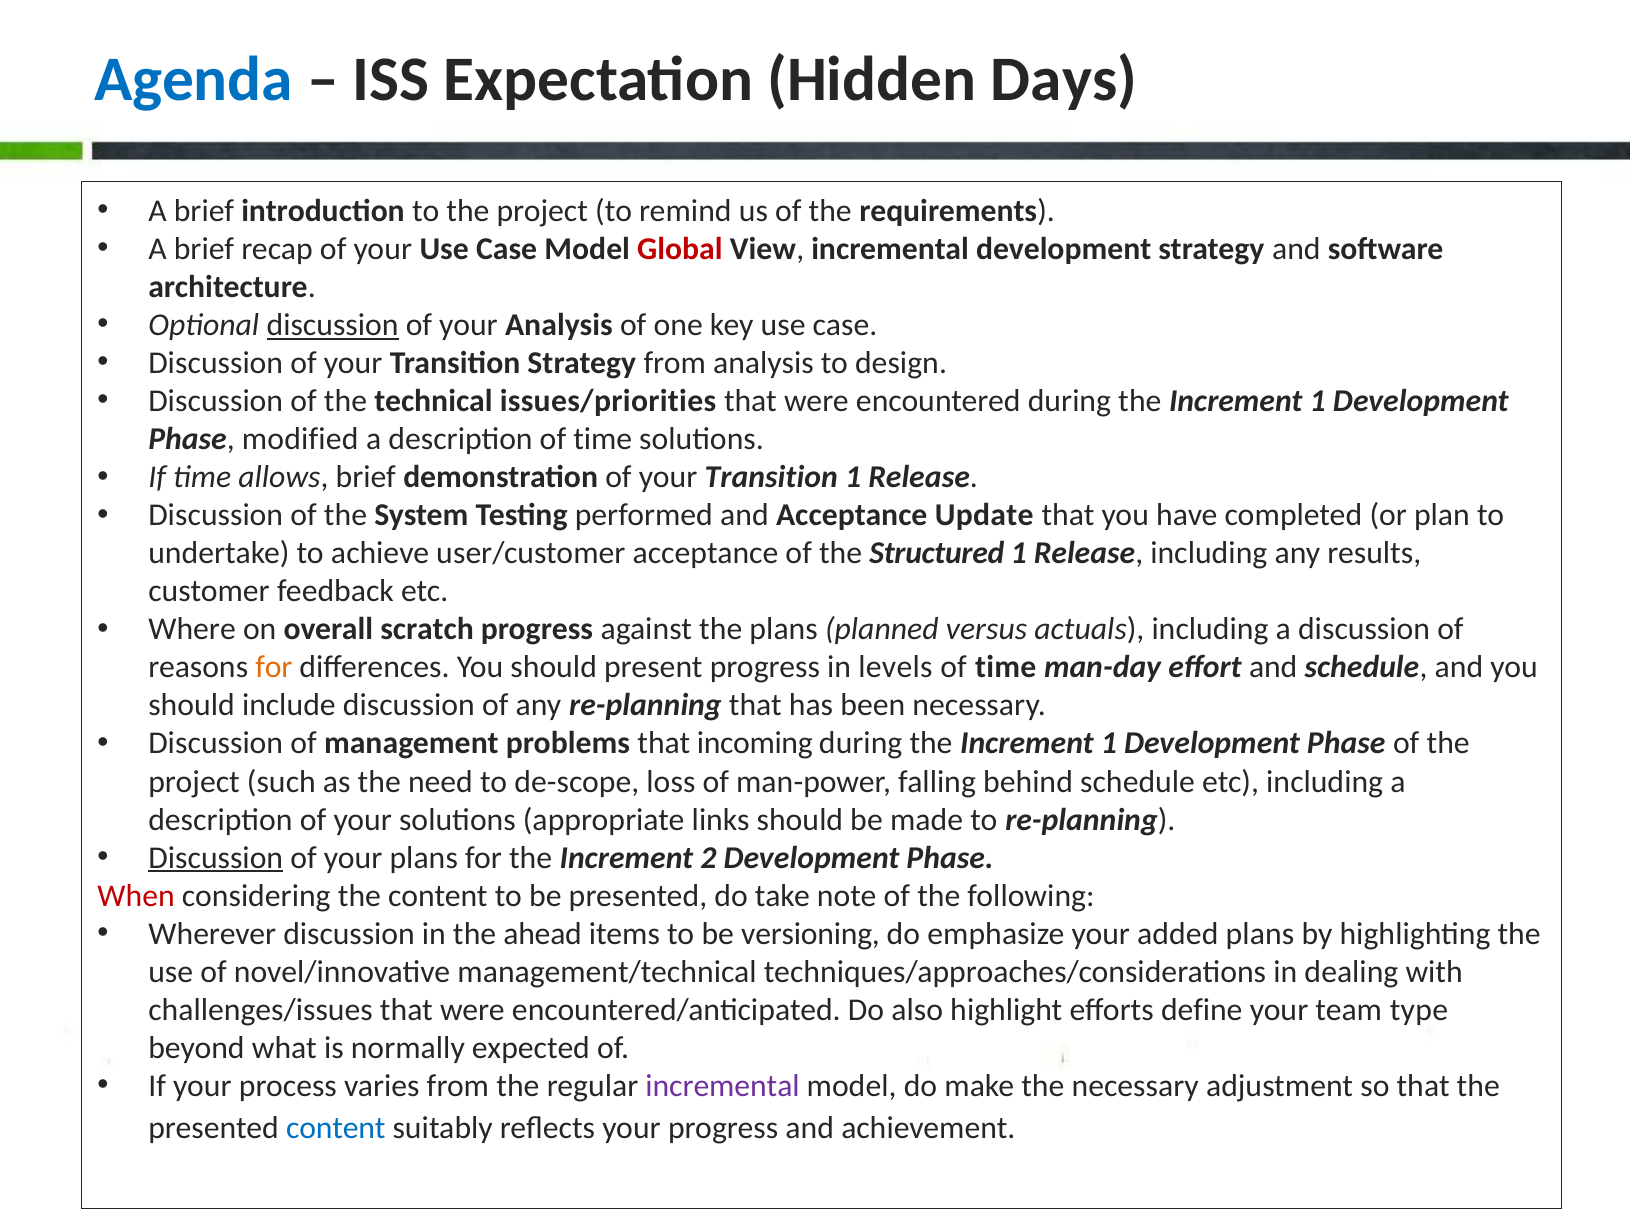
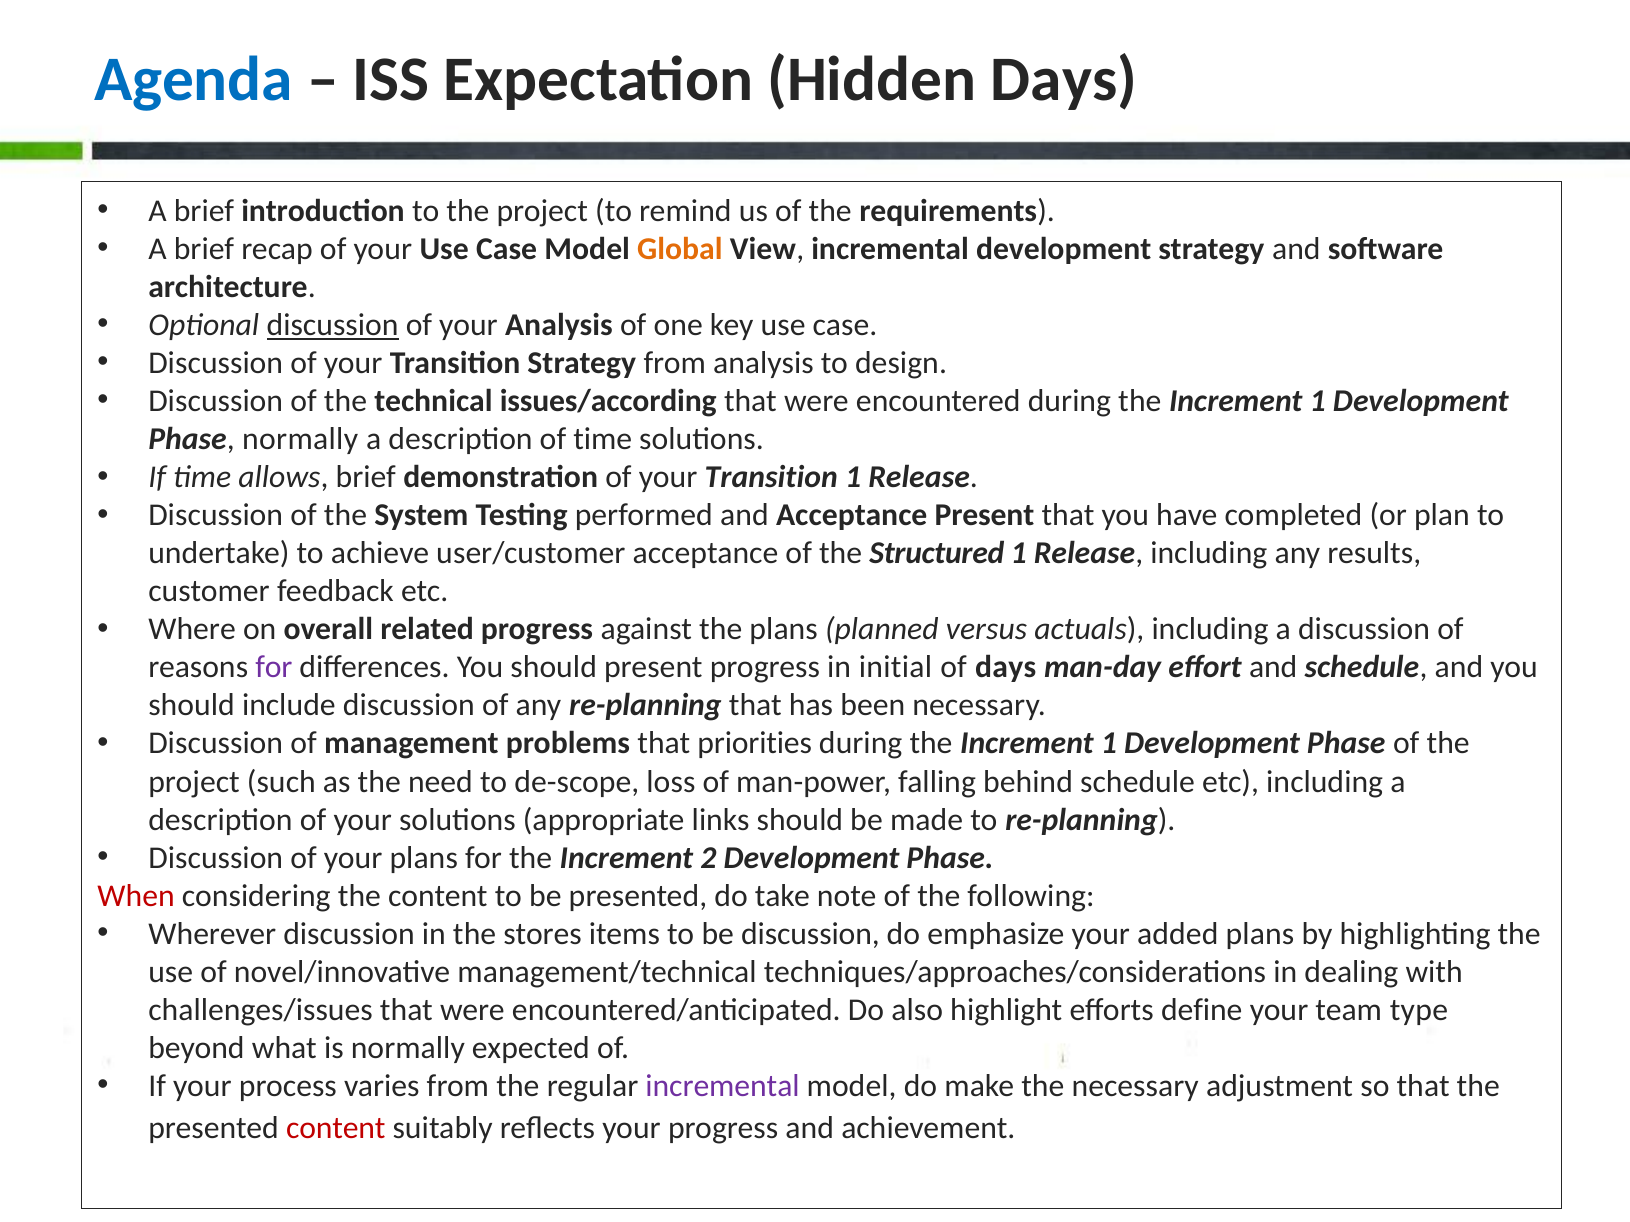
Global colour: red -> orange
issues/priorities: issues/priorities -> issues/according
Phase modified: modified -> normally
Acceptance Update: Update -> Present
scratch: scratch -> related
for at (274, 668) colour: orange -> purple
levels: levels -> initial
time at (1006, 668): time -> days
incoming: incoming -> priorities
Discussion at (216, 858) underline: present -> none
ahead: ahead -> stores
be versioning: versioning -> discussion
content at (336, 1129) colour: blue -> red
